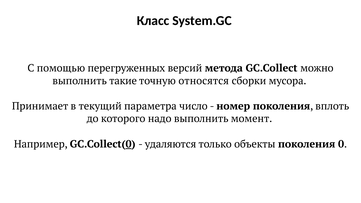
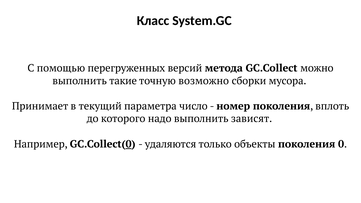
относятся: относятся -> возможно
момент: момент -> зависят
